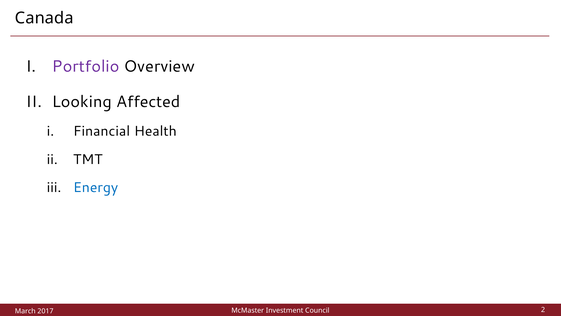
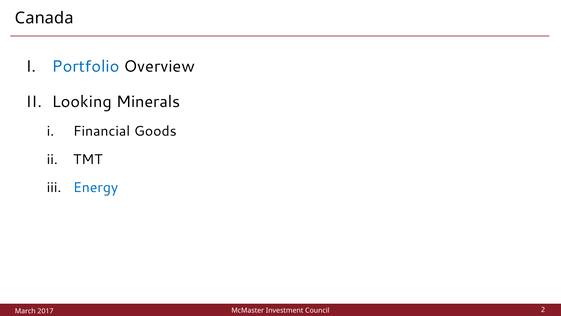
Portfolio colour: purple -> blue
Affected: Affected -> Minerals
Health: Health -> Goods
